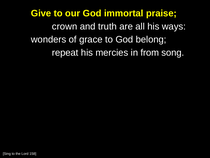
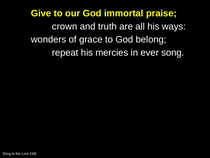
from: from -> ever
